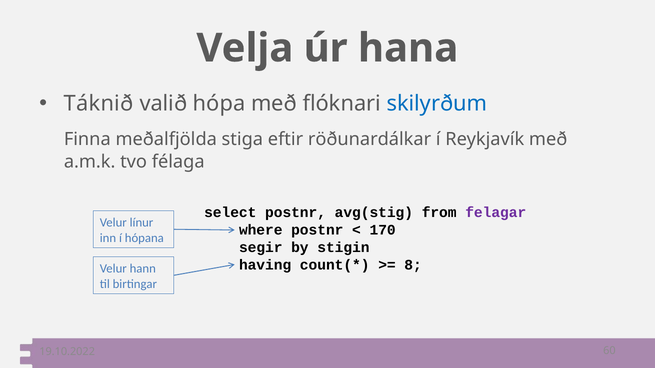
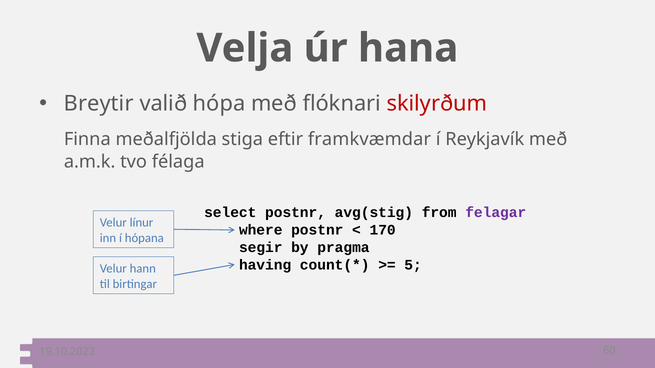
Táknið: Táknið -> Breytir
skilyrðum colour: blue -> red
röðunardálkar: röðunardálkar -> framkvæmdar
stigin: stigin -> pragma
8: 8 -> 5
